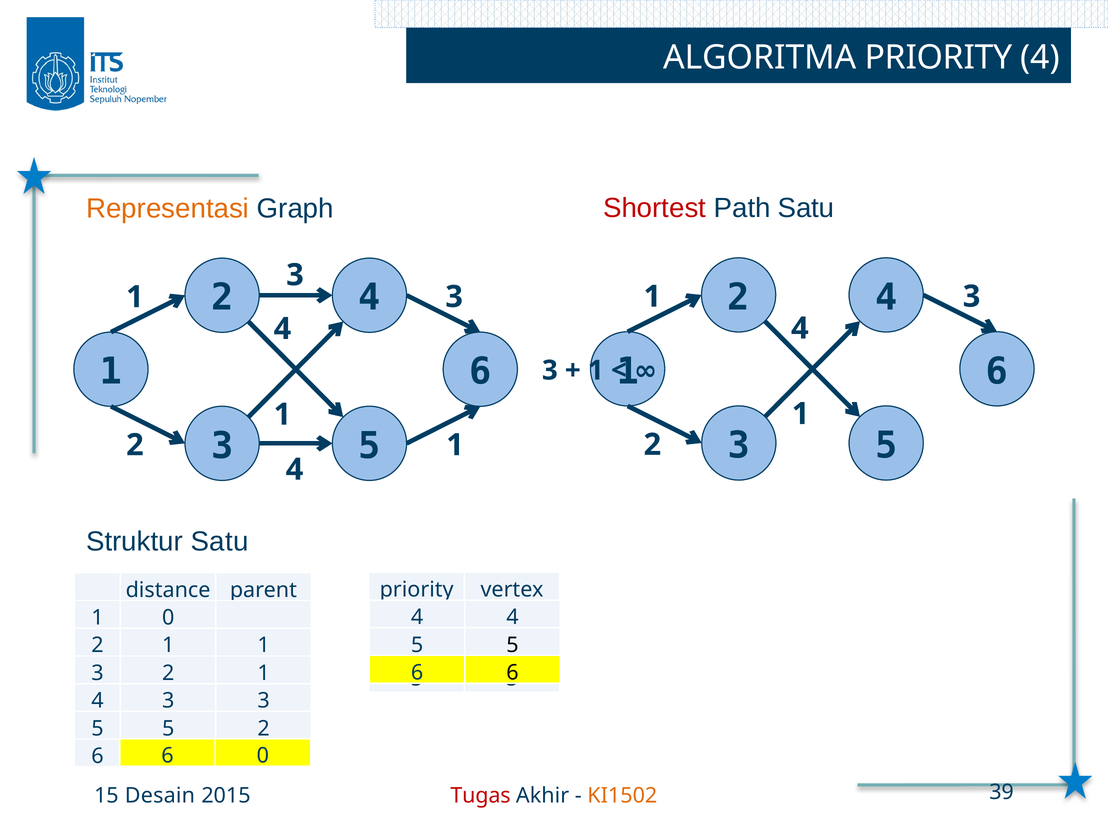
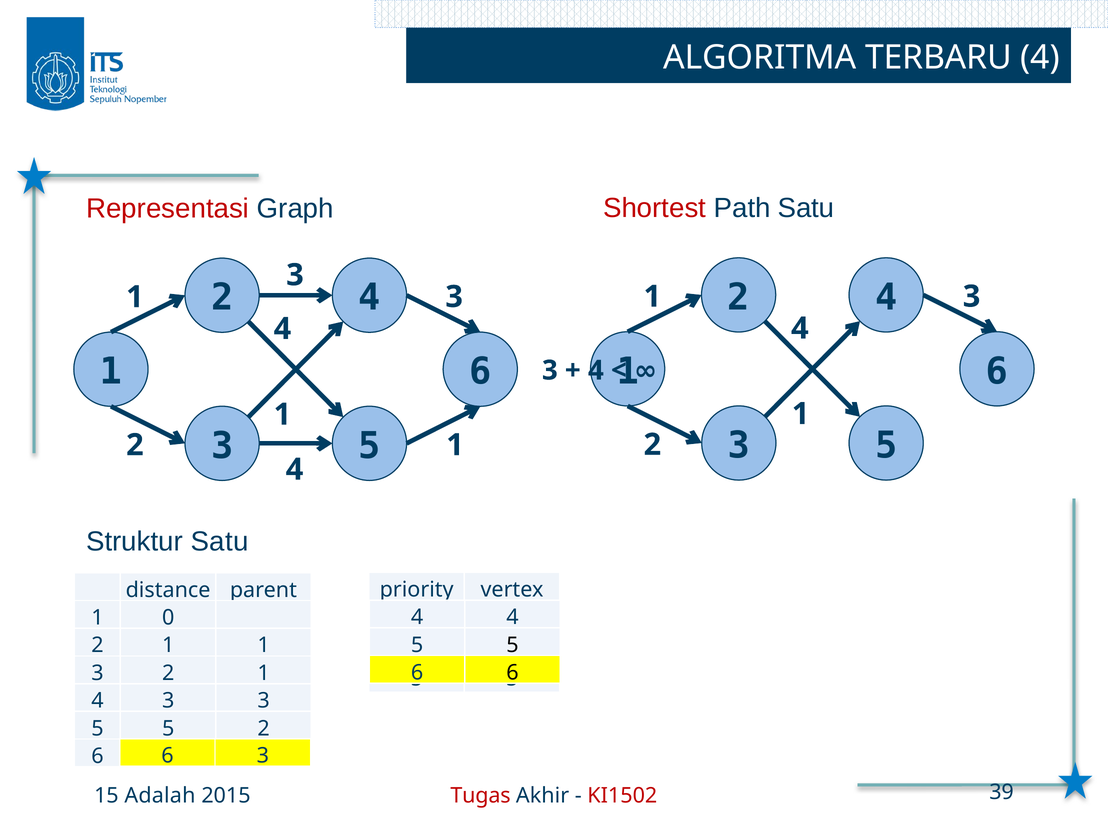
ALGORITMA PRIORITY: PRIORITY -> TERBARU
Representasi colour: orange -> red
1 at (596, 370): 1 -> 4
0 at (263, 756): 0 -> 3
Desain: Desain -> Adalah
KI1502 colour: orange -> red
